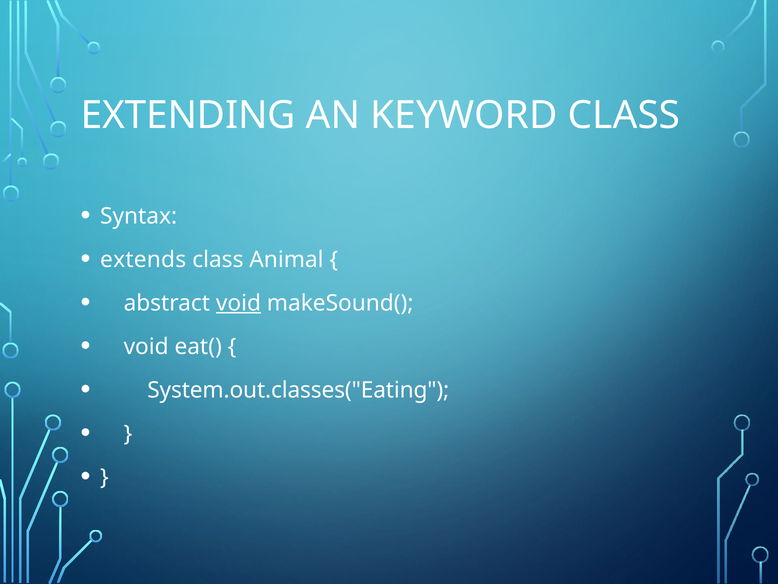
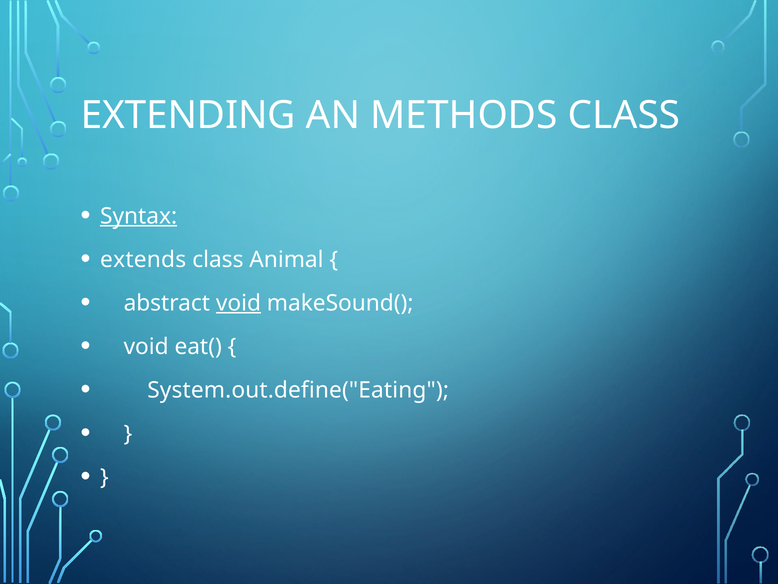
KEYWORD: KEYWORD -> METHODS
Syntax underline: none -> present
System.out.classes("Eating: System.out.classes("Eating -> System.out.define("Eating
